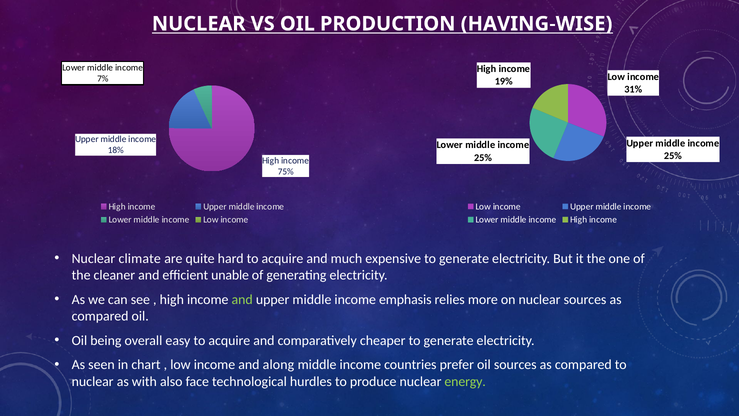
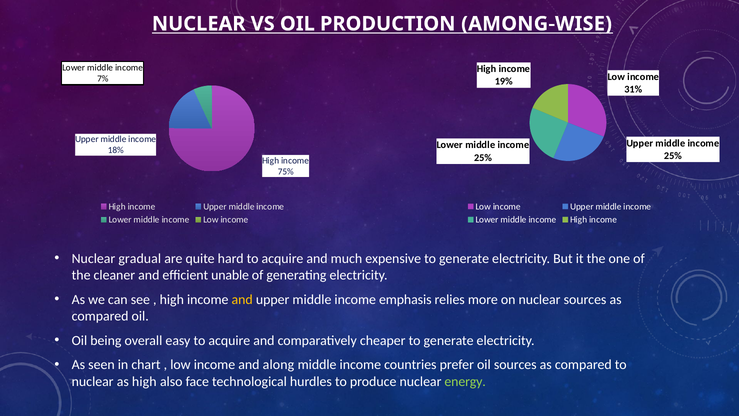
HAVING-WISE: HAVING-WISE -> AMONG-WISE
climate: climate -> gradual
and at (242, 299) colour: light green -> yellow
as with: with -> high
